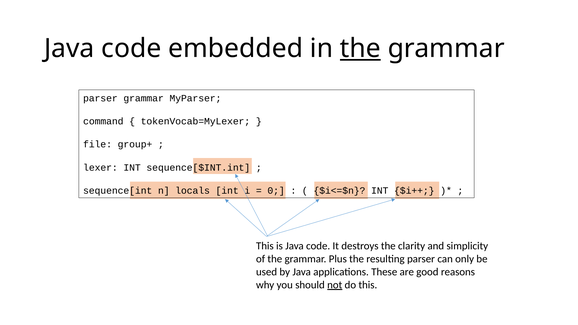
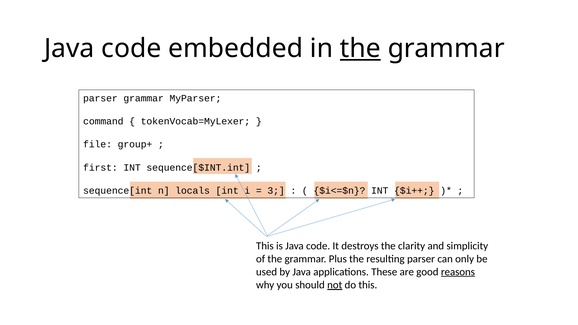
lexer: lexer -> first
0: 0 -> 3
reasons underline: none -> present
